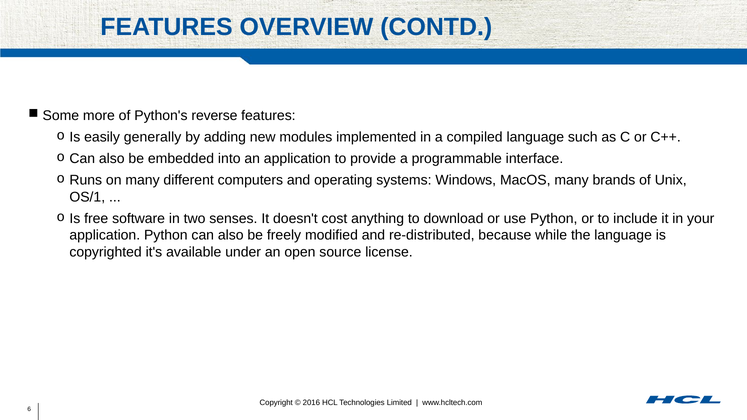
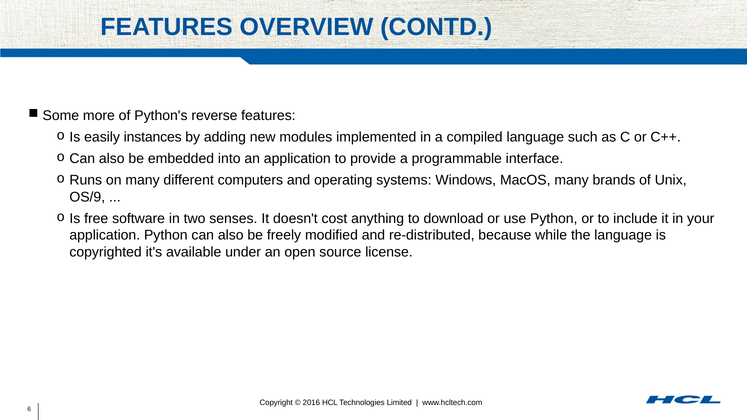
generally: generally -> instances
OS/1: OS/1 -> OS/9
